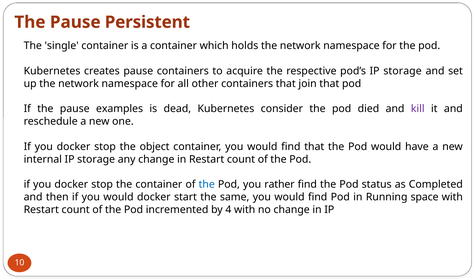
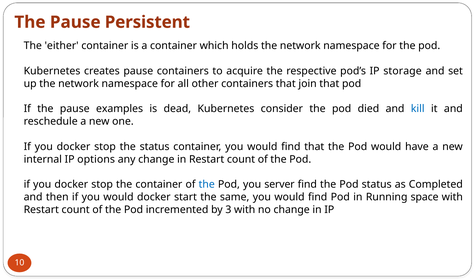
single: single -> either
kill colour: purple -> blue
the object: object -> status
internal IP storage: storage -> options
rather: rather -> server
4: 4 -> 3
